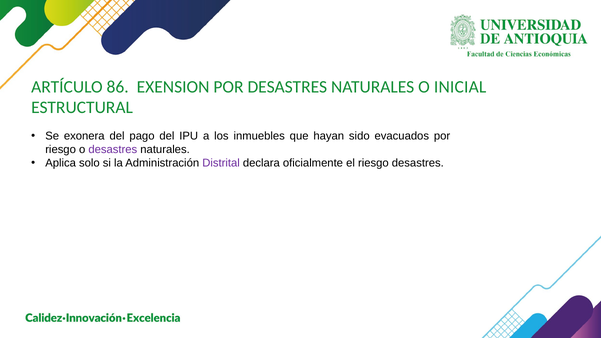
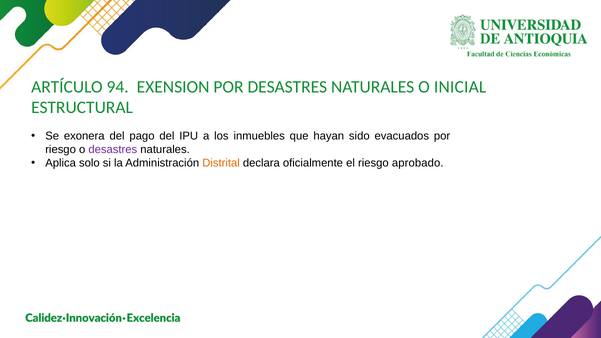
86: 86 -> 94
Distrital colour: purple -> orange
riesgo desastres: desastres -> aprobado
